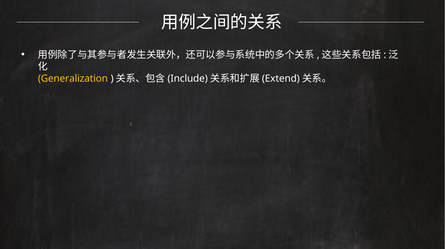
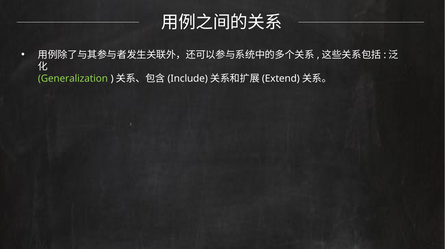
Generalization colour: yellow -> light green
